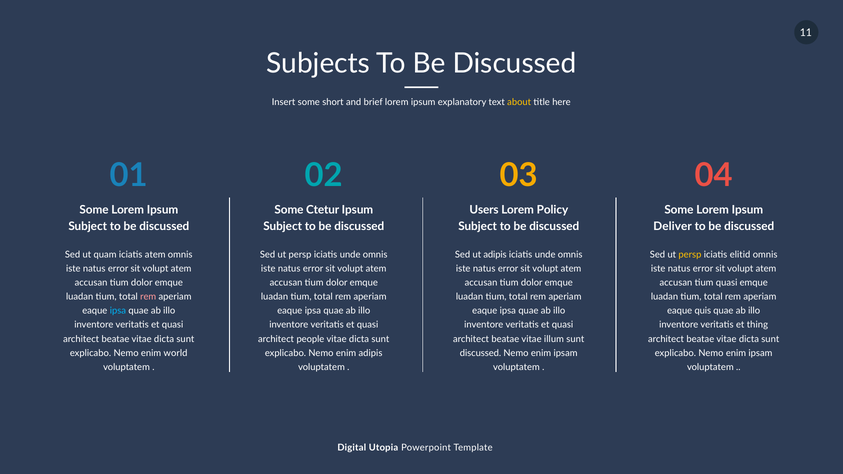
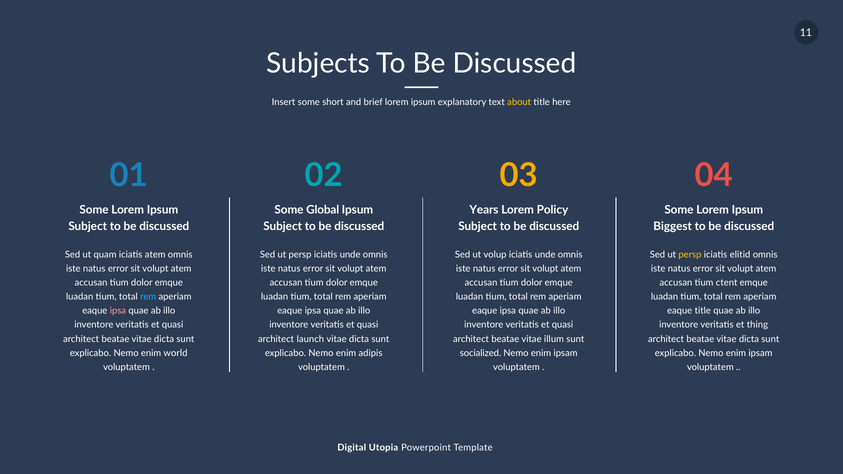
Ctetur: Ctetur -> Global
Users: Users -> Years
Deliver: Deliver -> Biggest
ut adipis: adipis -> volup
tium quasi: quasi -> ctent
rem at (148, 297) colour: pink -> light blue
ipsa at (118, 311) colour: light blue -> pink
eaque quis: quis -> title
people: people -> launch
discussed at (480, 353): discussed -> socialized
